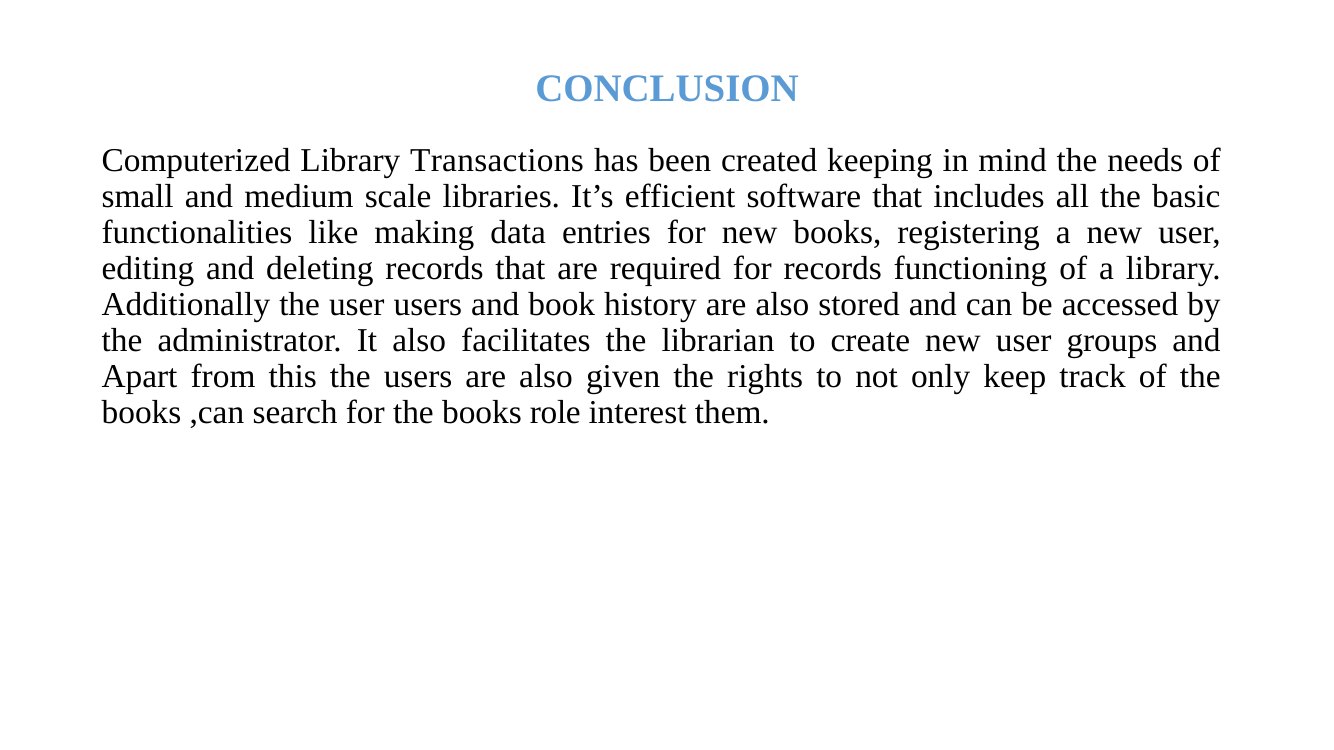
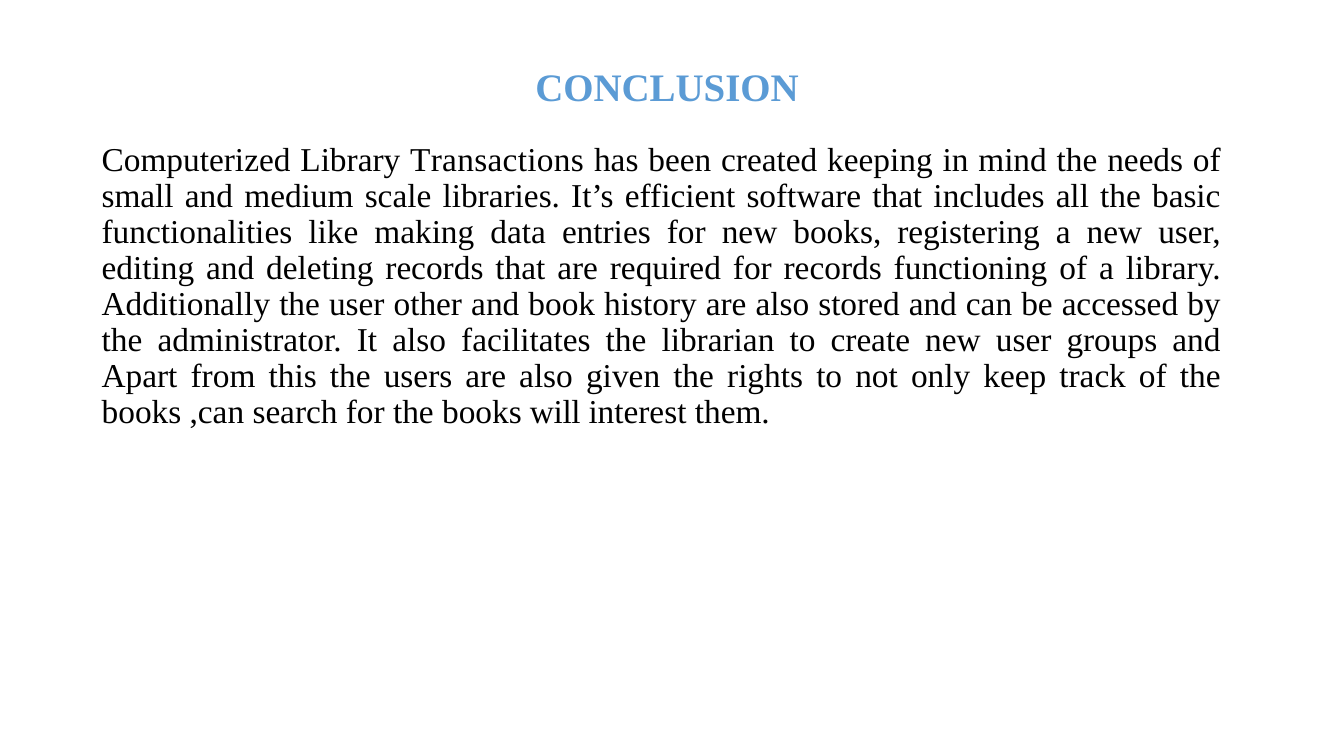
user users: users -> other
role: role -> will
